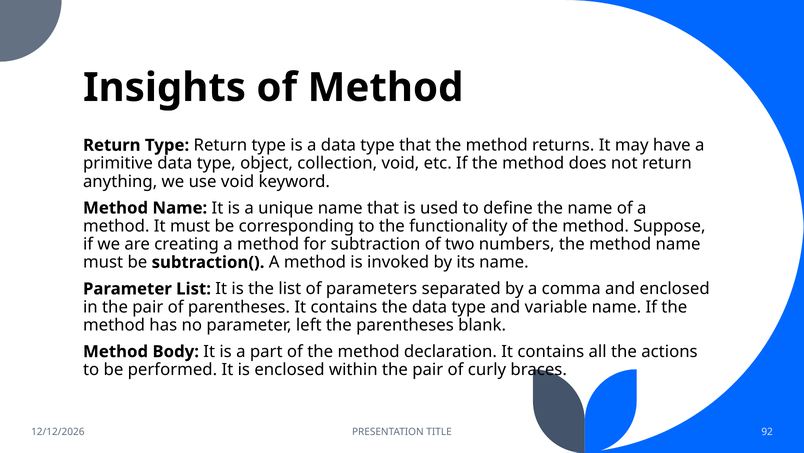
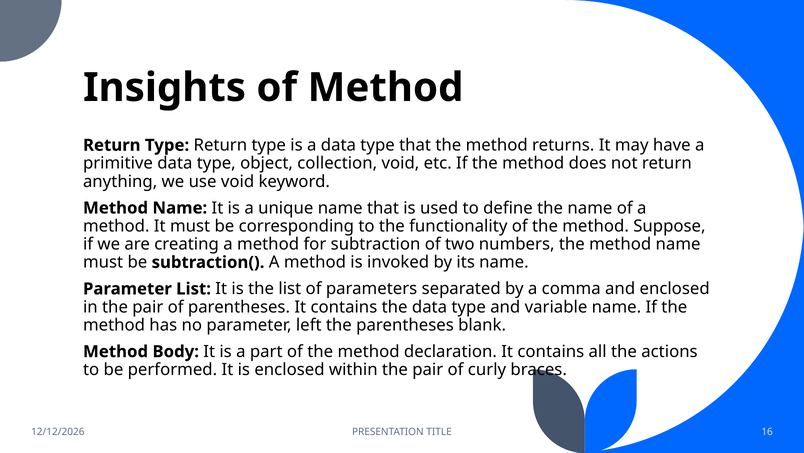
92: 92 -> 16
